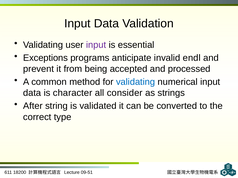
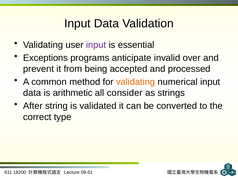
endl: endl -> over
validating at (136, 82) colour: blue -> orange
character: character -> arithmetic
